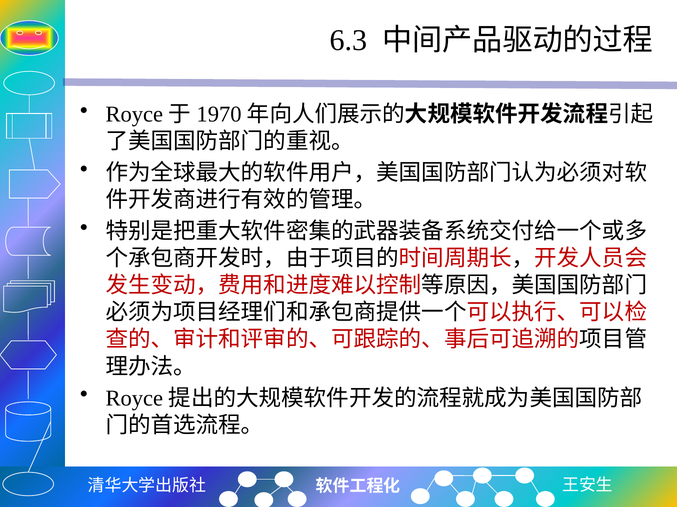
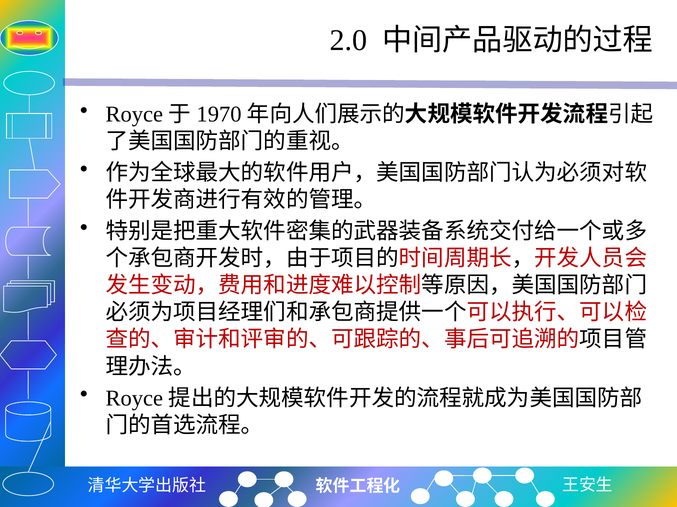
6.3: 6.3 -> 2.0
